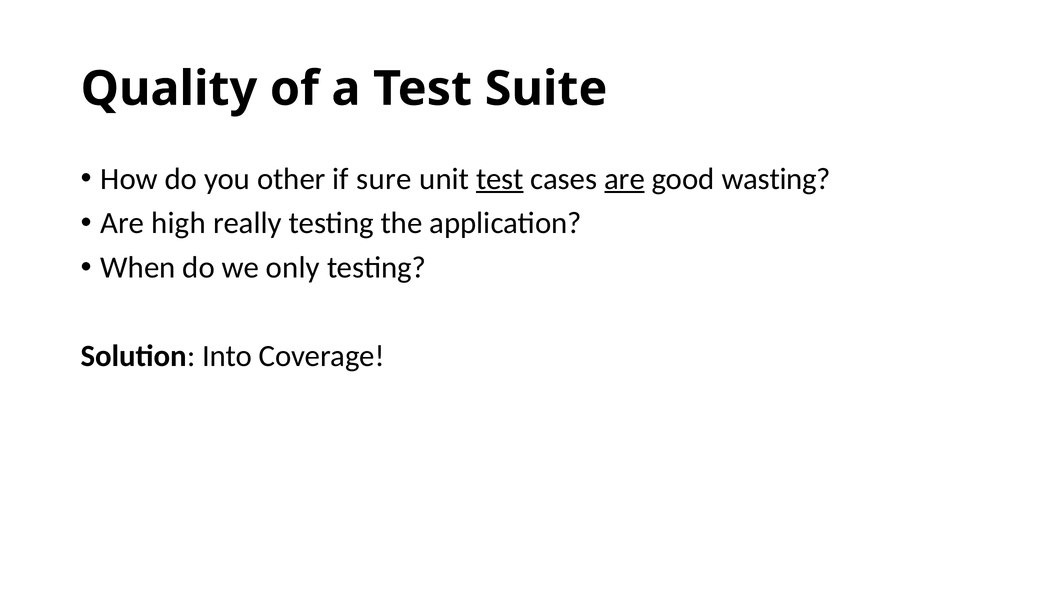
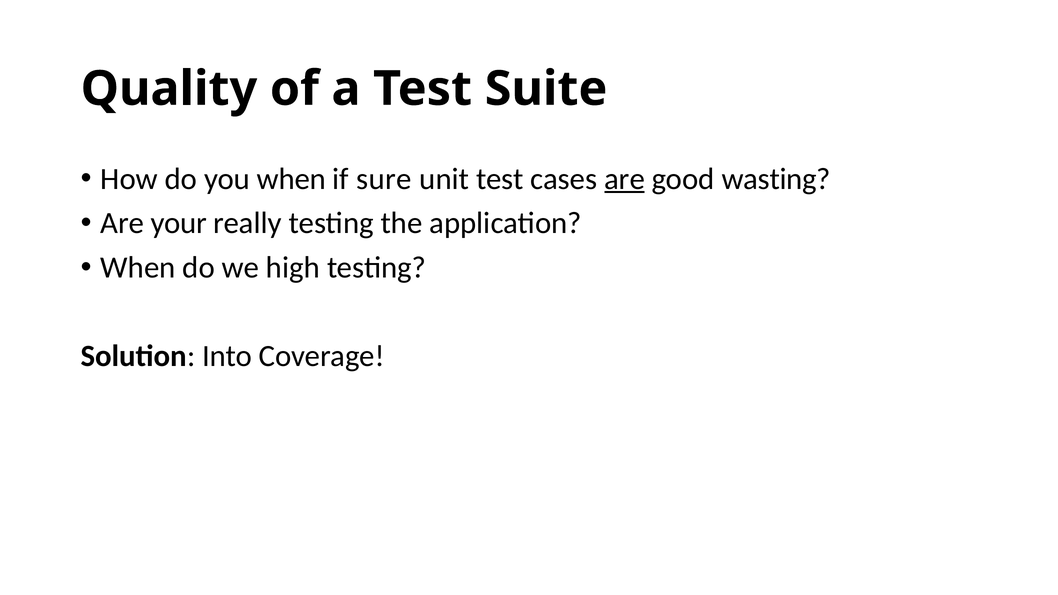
you other: other -> when
test at (500, 179) underline: present -> none
high: high -> your
only: only -> high
